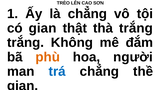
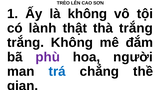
là chẳng: chẳng -> không
có gian: gian -> lành
phù colour: orange -> purple
